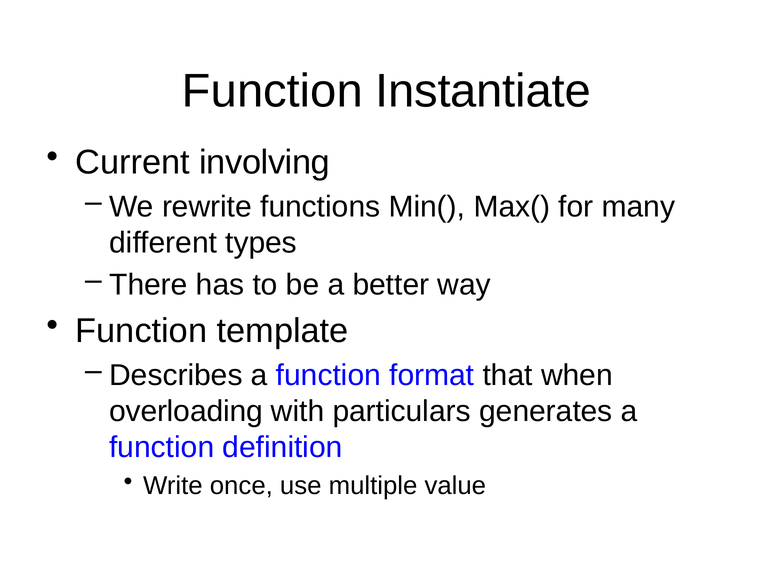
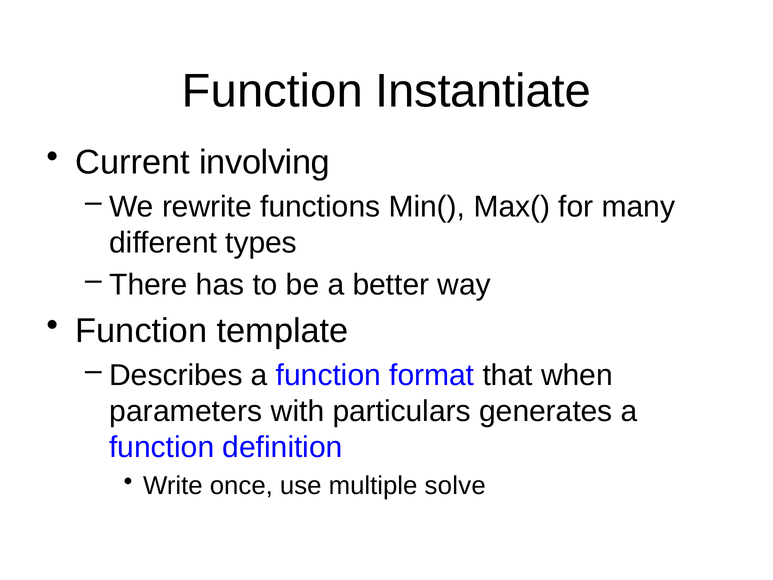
overloading: overloading -> parameters
value: value -> solve
